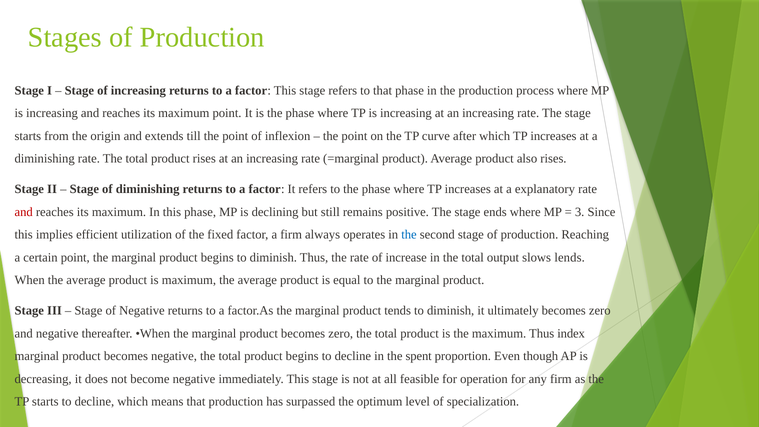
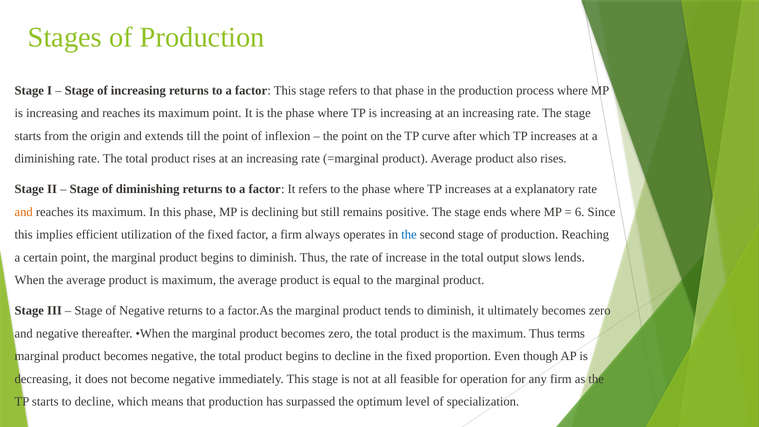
and at (24, 212) colour: red -> orange
3: 3 -> 6
index: index -> terms
in the spent: spent -> fixed
